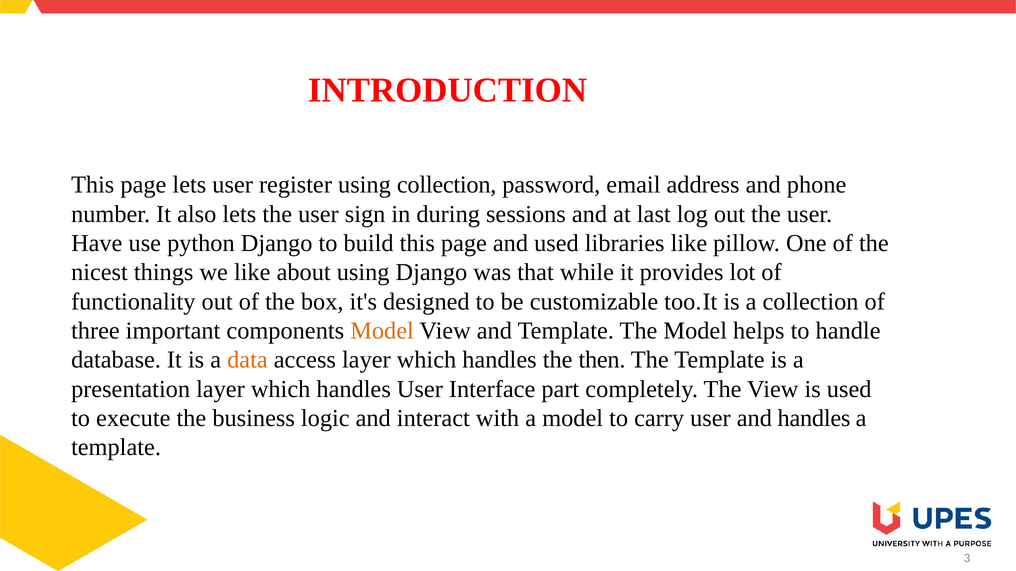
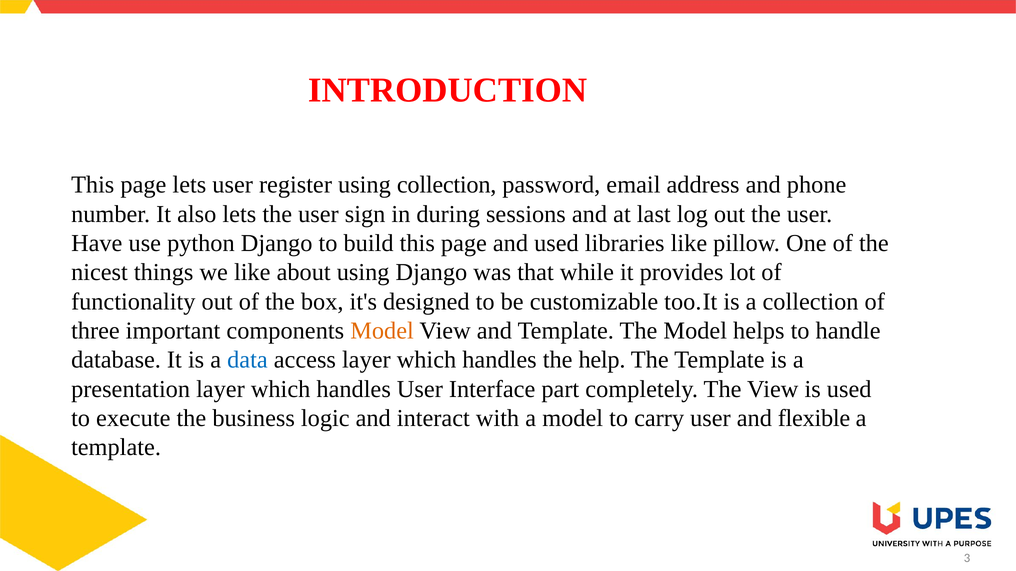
data colour: orange -> blue
then: then -> help
and handles: handles -> flexible
